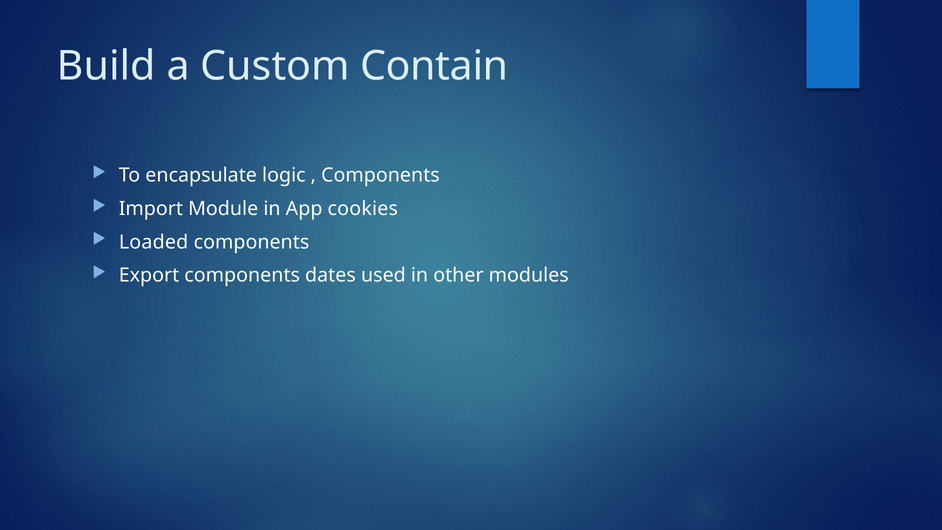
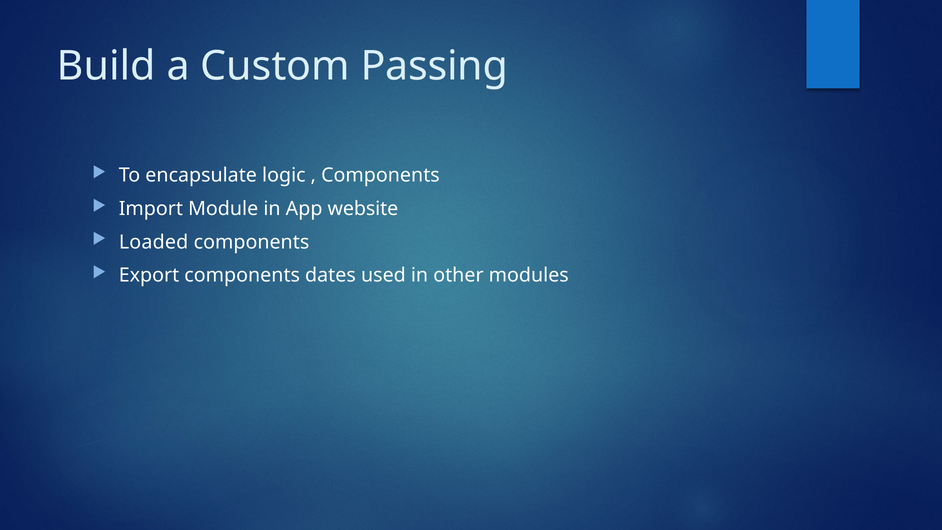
Contain: Contain -> Passing
cookies: cookies -> website
